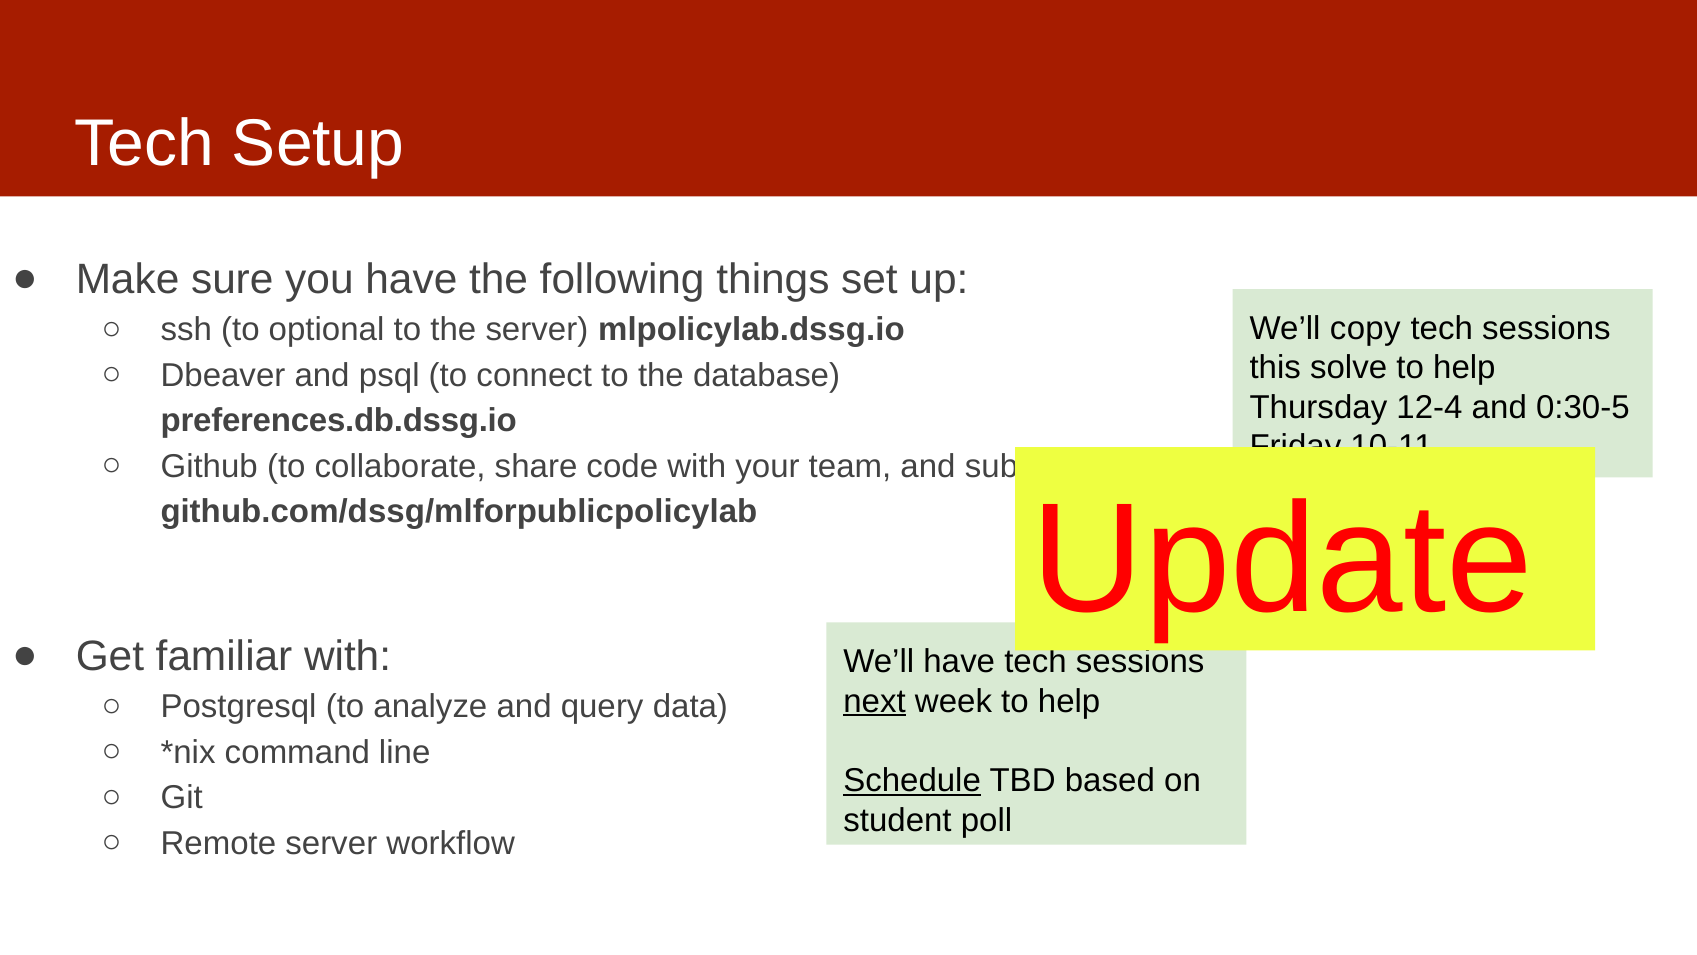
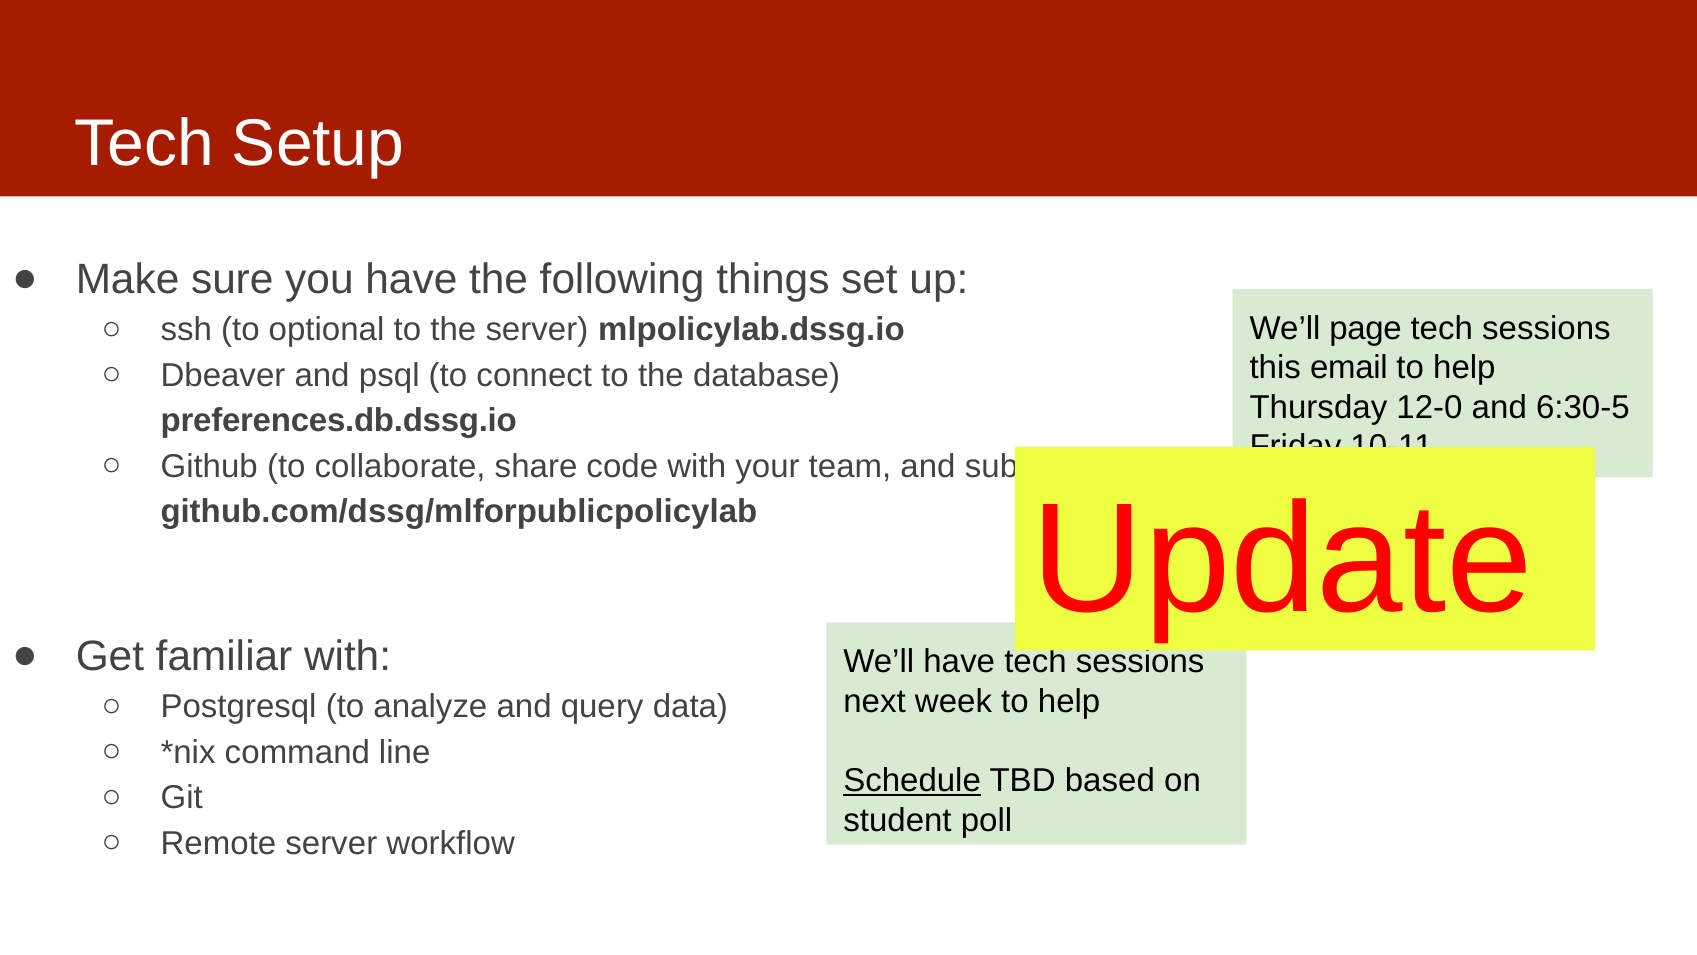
copy: copy -> page
solve: solve -> email
12-4: 12-4 -> 12-0
0:30-5: 0:30-5 -> 6:30-5
next underline: present -> none
